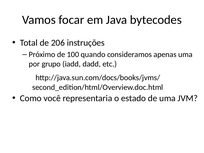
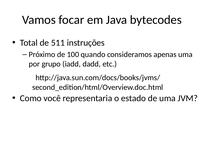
206: 206 -> 511
